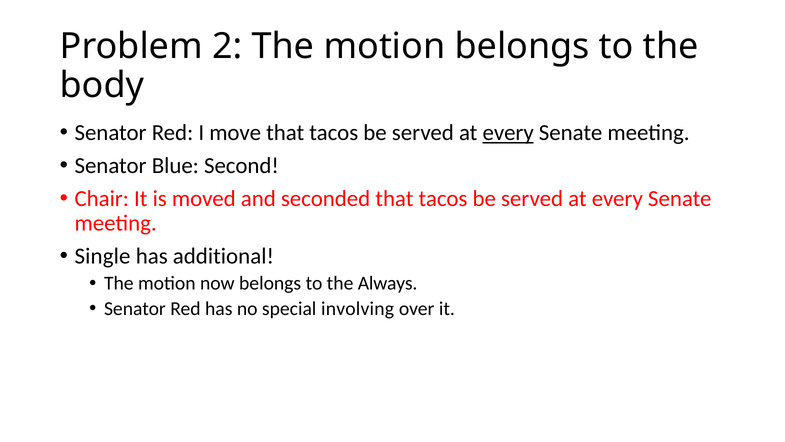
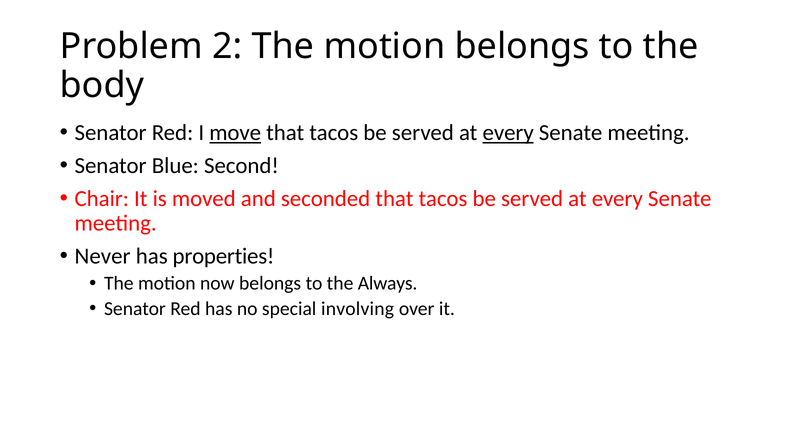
move underline: none -> present
Single: Single -> Never
additional: additional -> properties
